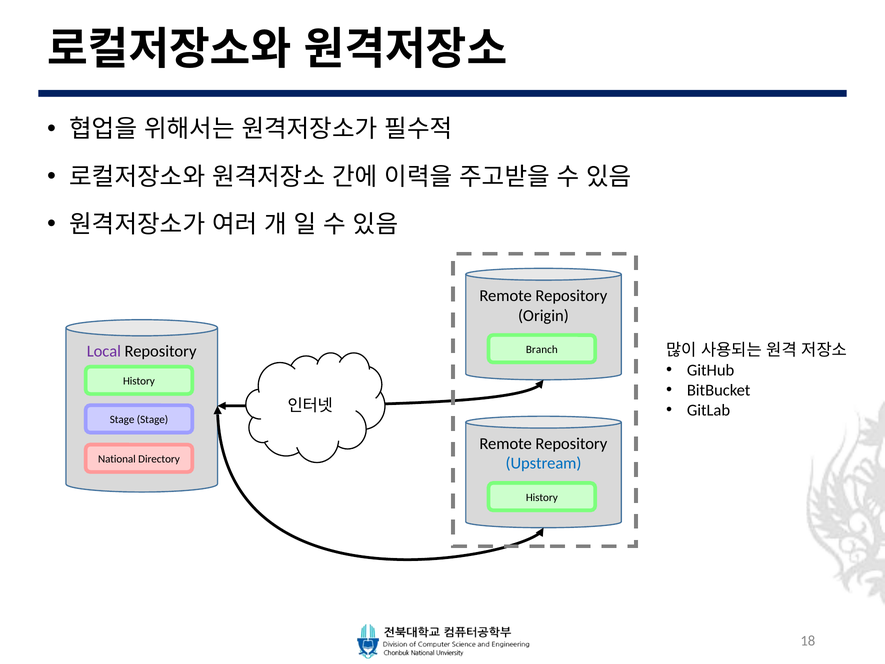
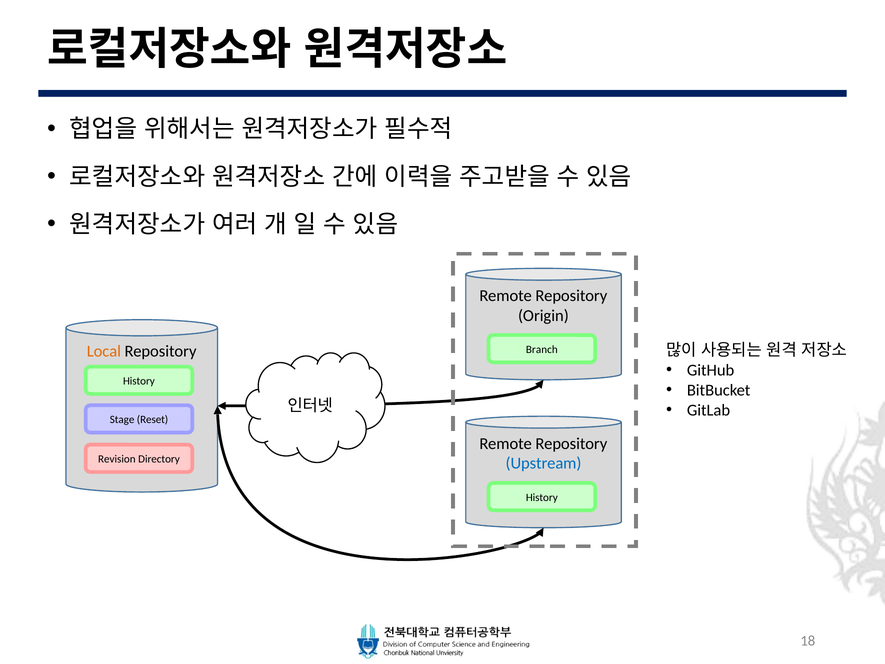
Local colour: purple -> orange
Stage Stage: Stage -> Reset
National: National -> Revision
